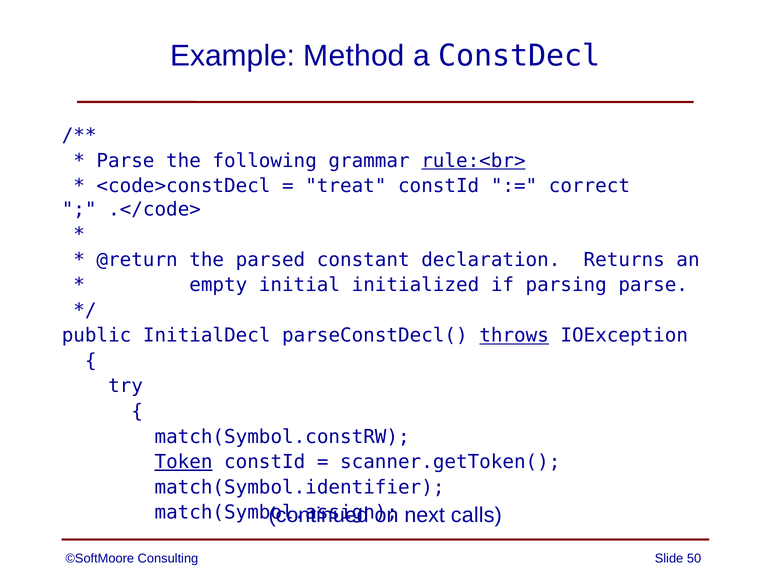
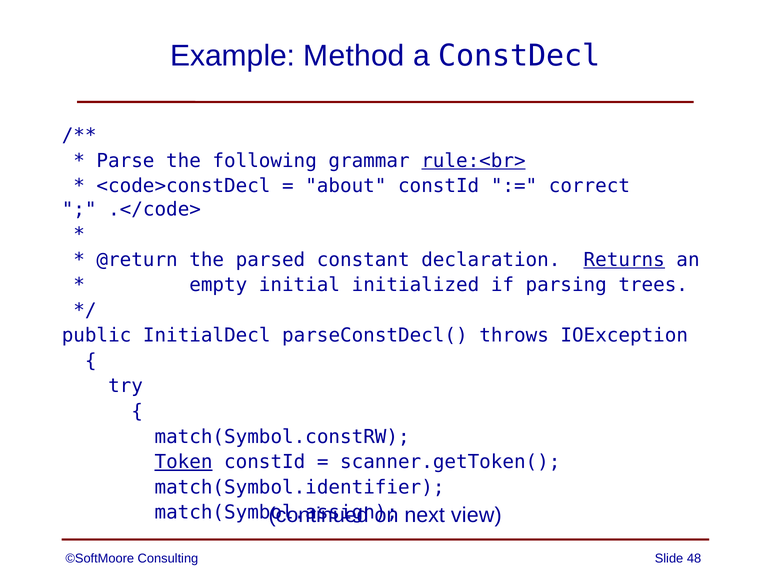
treat: treat -> about
Returns underline: none -> present
parsing parse: parse -> trees
throws underline: present -> none
calls: calls -> view
50: 50 -> 48
